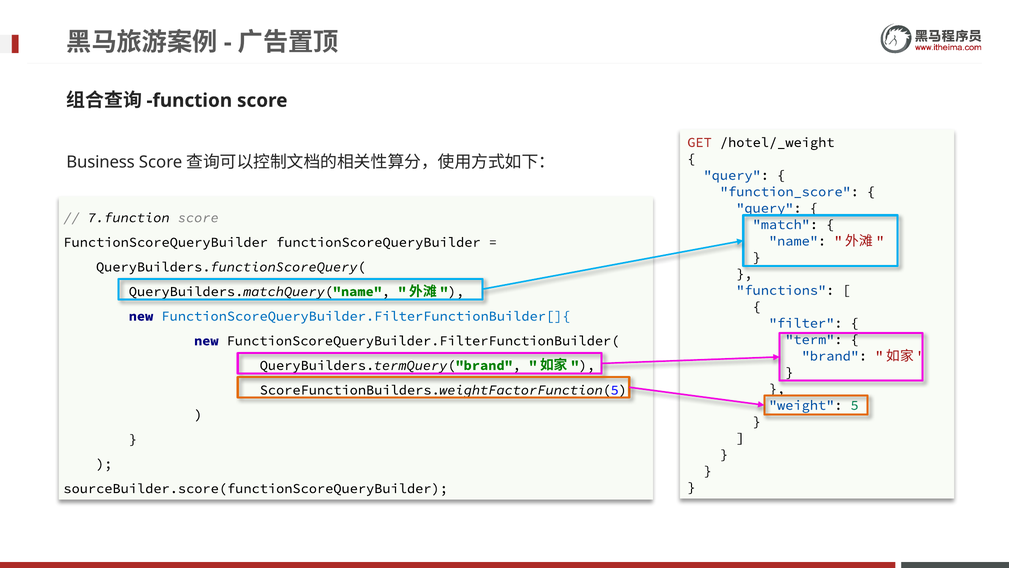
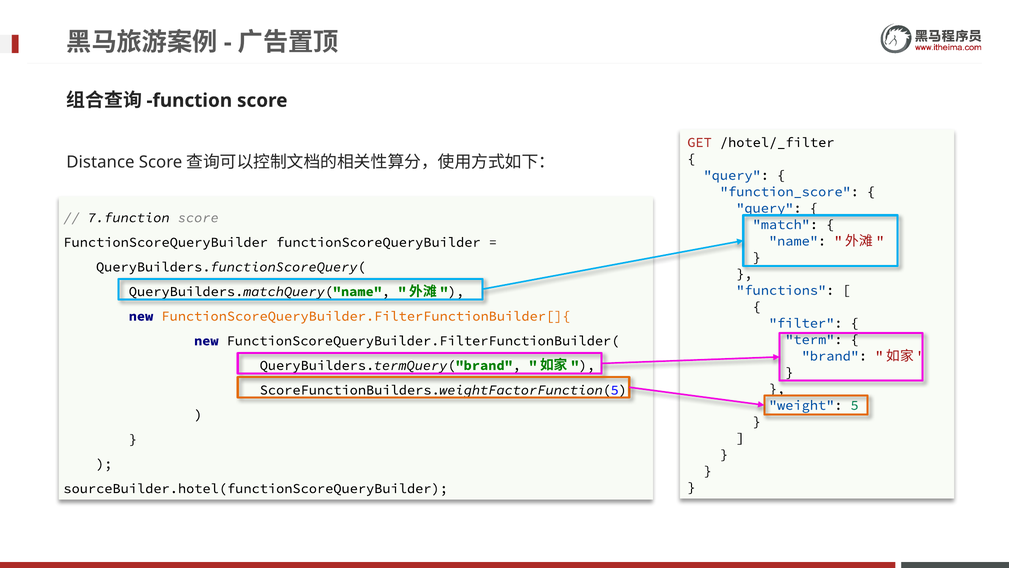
/hotel/_weight: /hotel/_weight -> /hotel/_filter
Business: Business -> Distance
FunctionScoreQueryBuilder.FilterFunctionBuilder[]{ colour: blue -> orange
sourceBuilder.score(functionScoreQueryBuilder: sourceBuilder.score(functionScoreQueryBuilder -> sourceBuilder.hotel(functionScoreQueryBuilder
